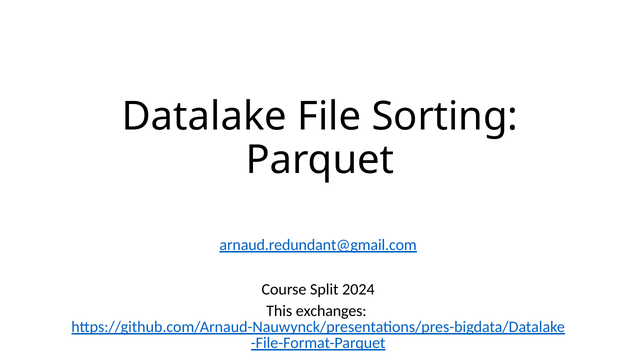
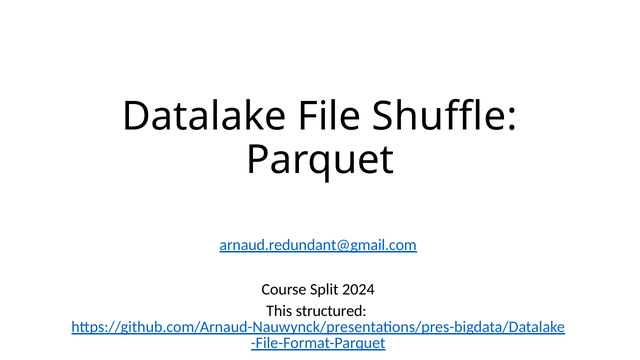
Sorting: Sorting -> Shuffle
exchanges: exchanges -> structured
